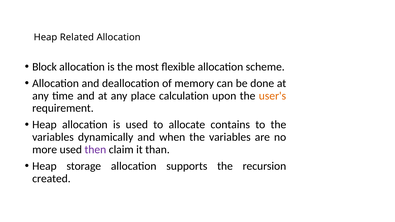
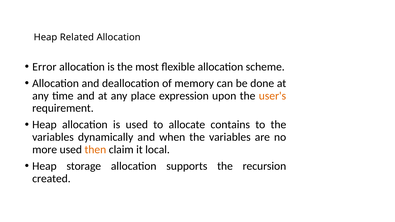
Block: Block -> Error
calculation: calculation -> expression
then colour: purple -> orange
than: than -> local
